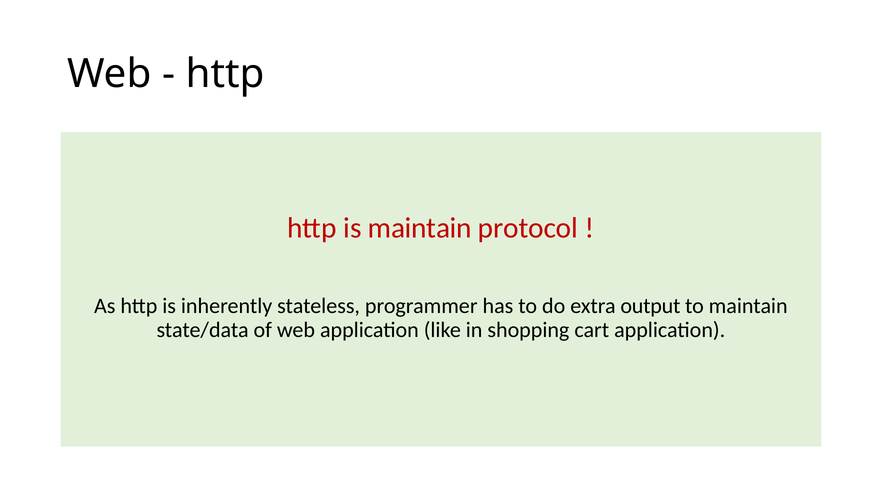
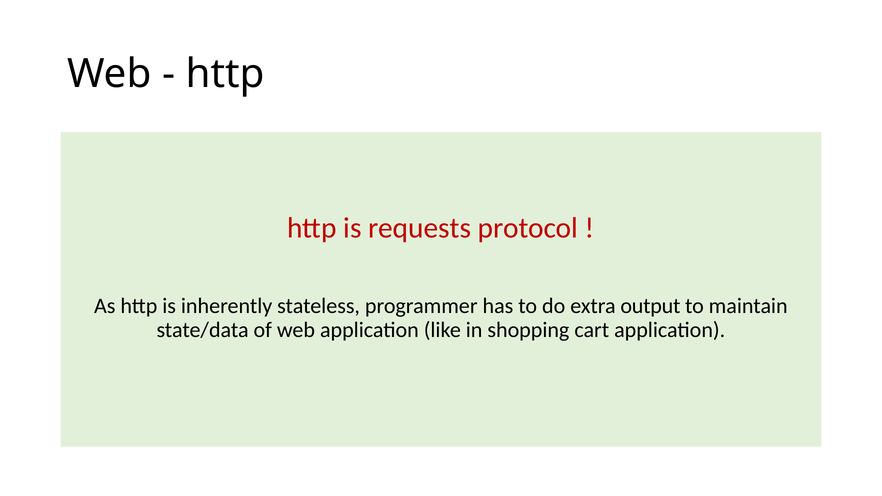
is maintain: maintain -> requests
